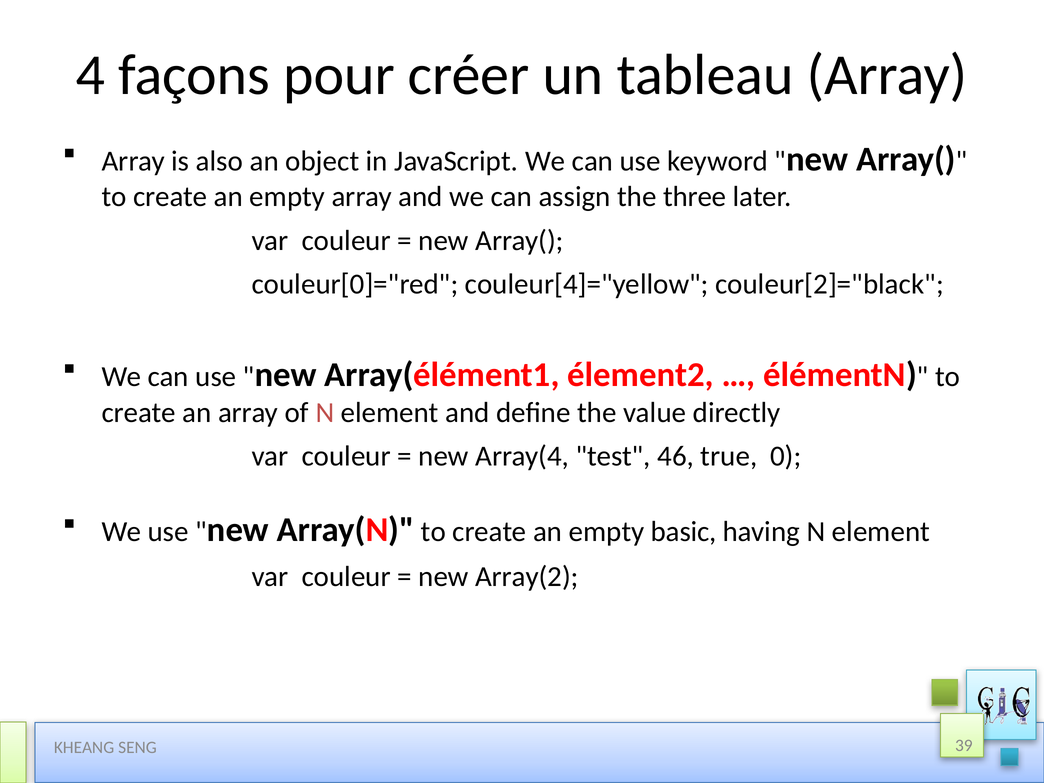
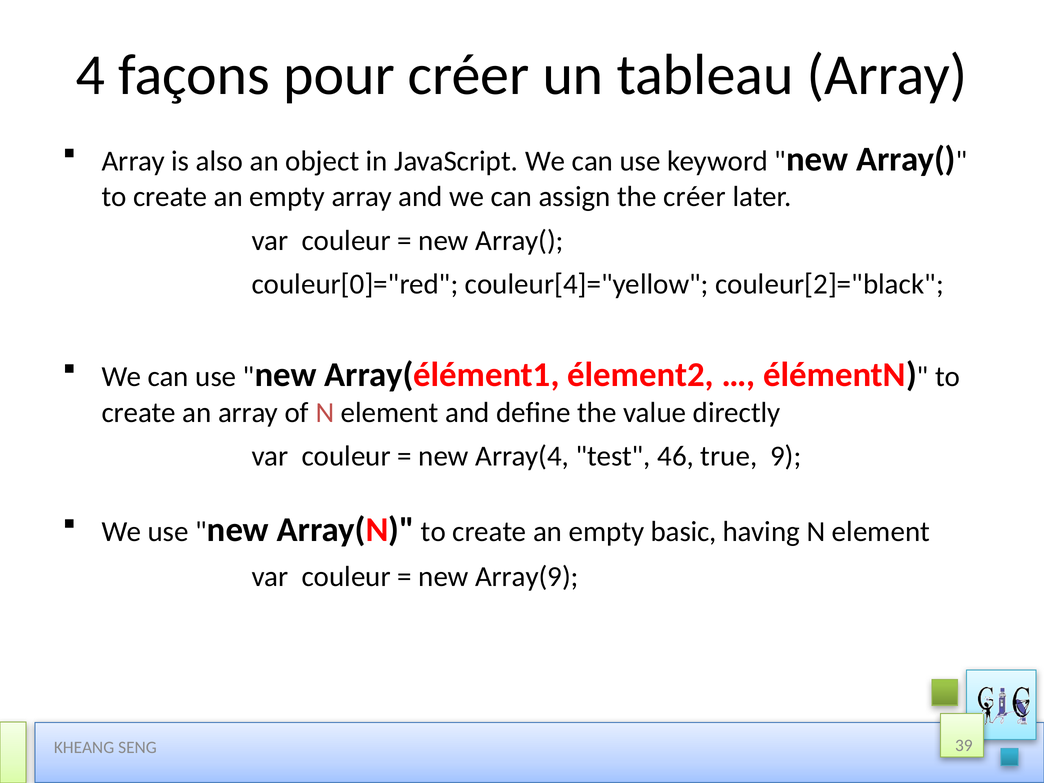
the three: three -> créer
0: 0 -> 9
Array(2: Array(2 -> Array(9
